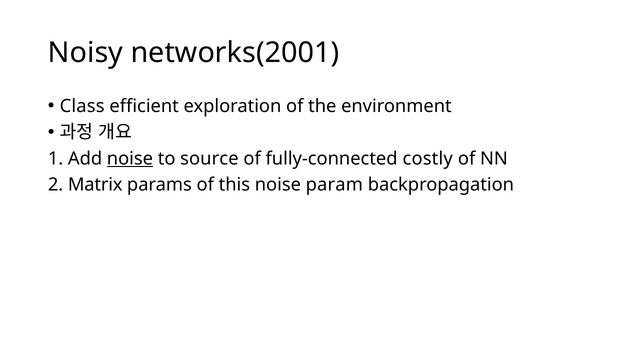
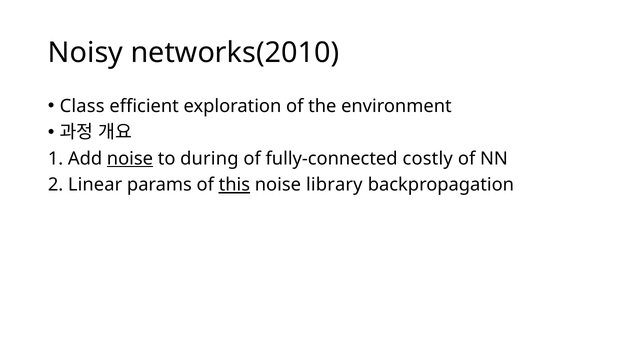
networks(2001: networks(2001 -> networks(2010
source: source -> during
Matrix: Matrix -> Linear
this underline: none -> present
param: param -> library
